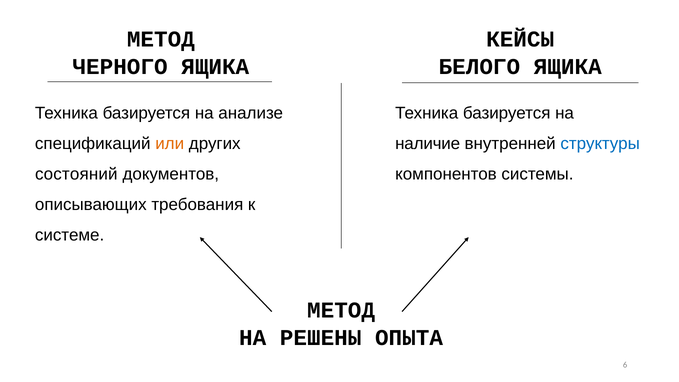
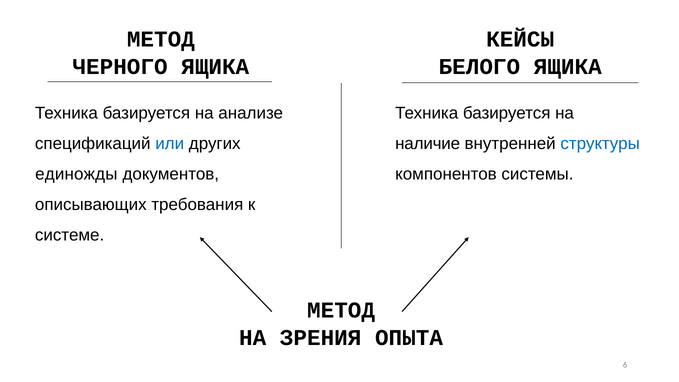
или colour: orange -> blue
состояний: состояний -> единожды
РЕШЕНЫ: РЕШЕНЫ -> ЗРЕНИЯ
